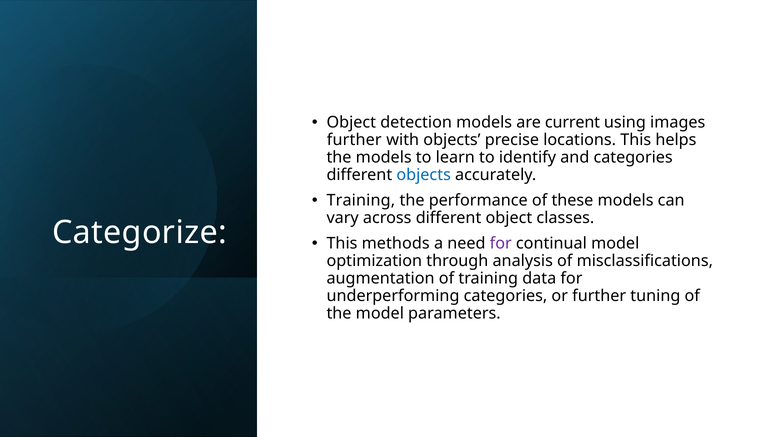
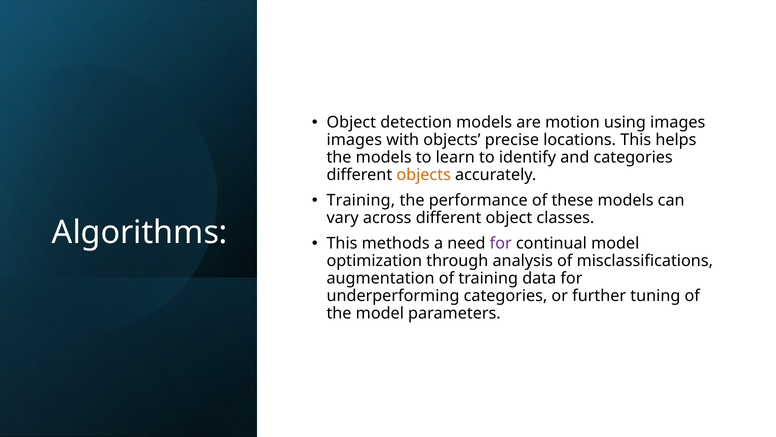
current: current -> motion
further at (354, 140): further -> images
objects at (424, 175) colour: blue -> orange
Categorize: Categorize -> Algorithms
